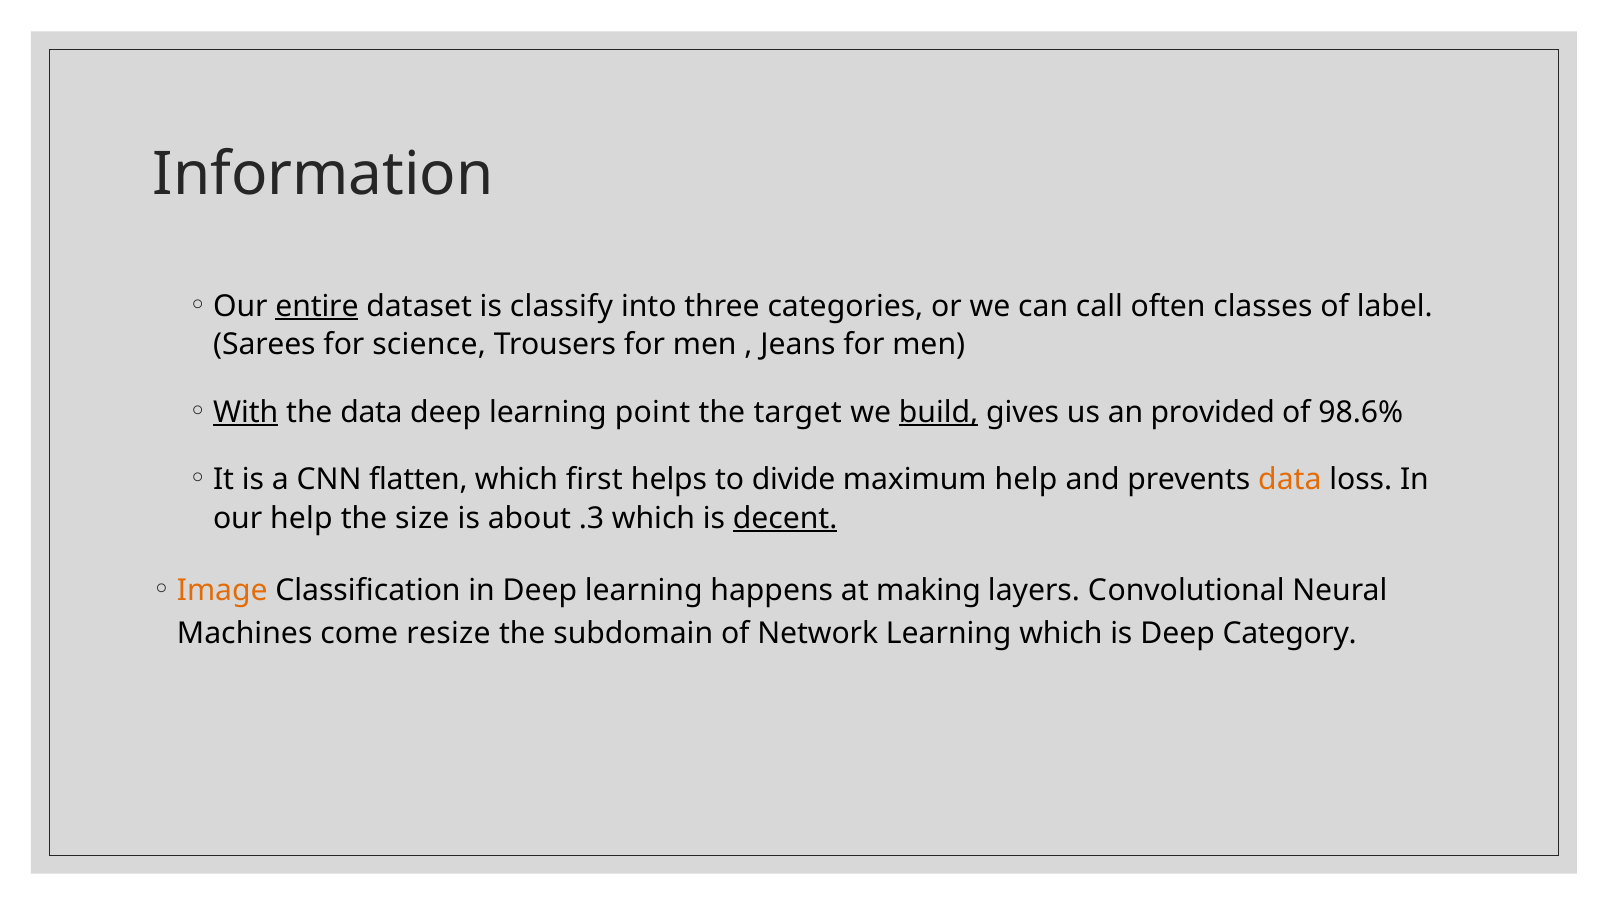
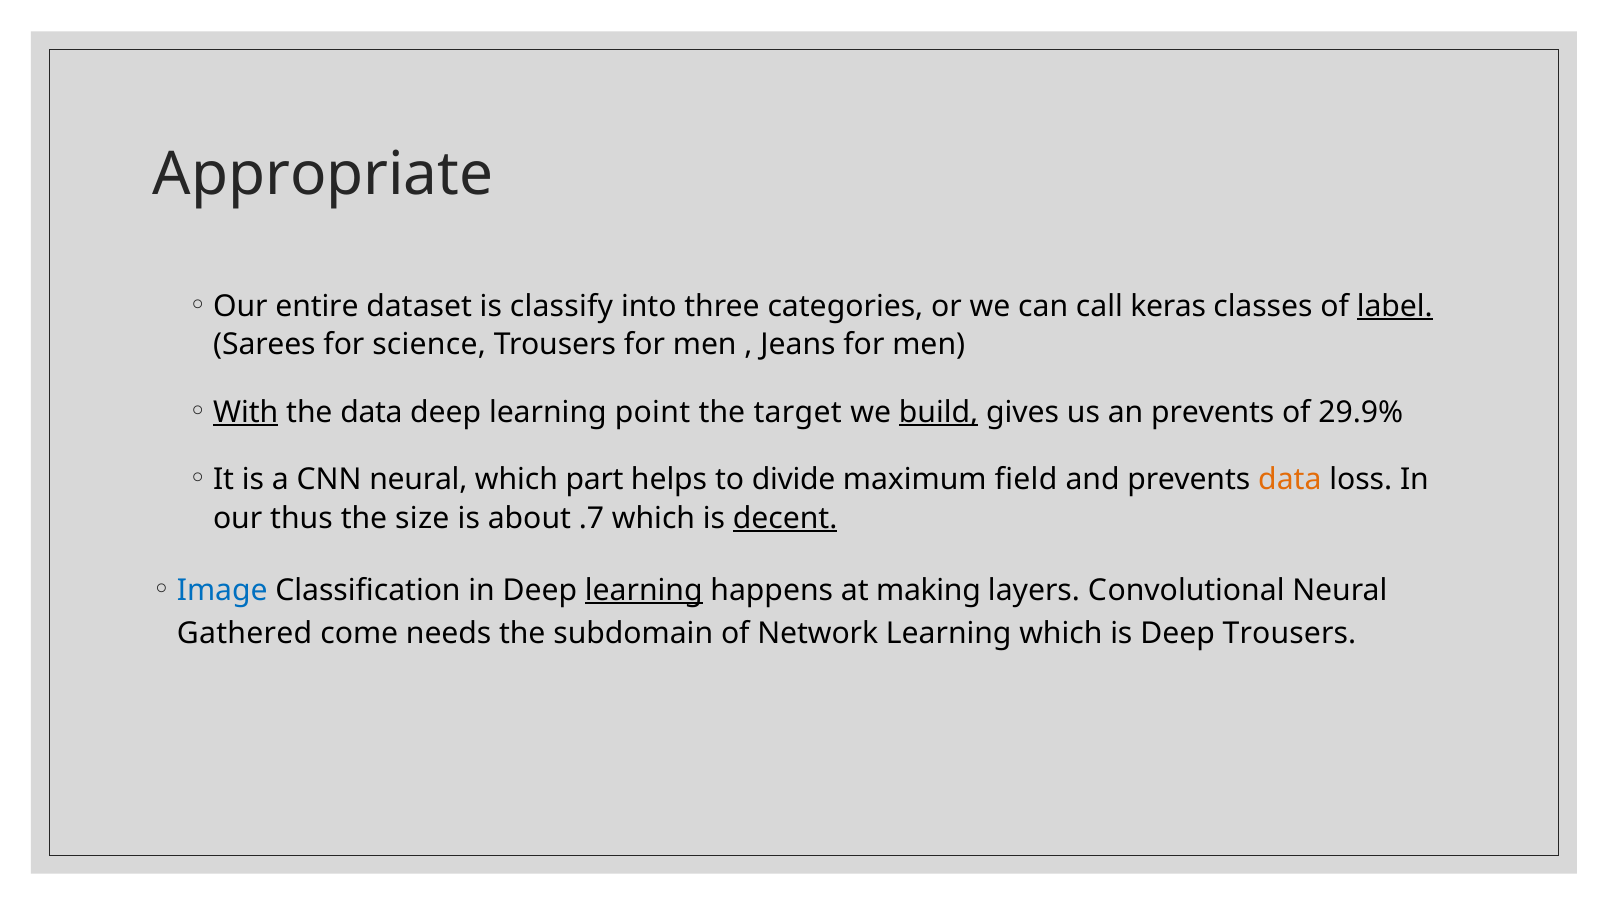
Information: Information -> Appropriate
entire underline: present -> none
often: often -> keras
label underline: none -> present
an provided: provided -> prevents
98.6%: 98.6% -> 29.9%
CNN flatten: flatten -> neural
first: first -> part
maximum help: help -> field
our help: help -> thus
.3: .3 -> .7
Image colour: orange -> blue
learning at (644, 590) underline: none -> present
Machines: Machines -> Gathered
resize: resize -> needs
Deep Category: Category -> Trousers
